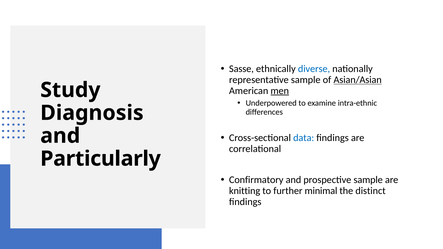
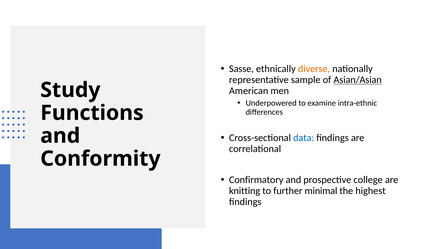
diverse colour: blue -> orange
men underline: present -> none
Diagnosis: Diagnosis -> Functions
Particularly: Particularly -> Conformity
prospective sample: sample -> college
distinct: distinct -> highest
